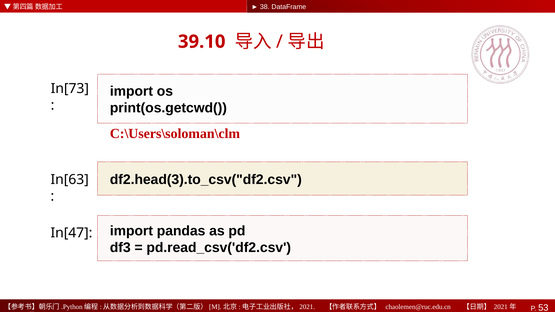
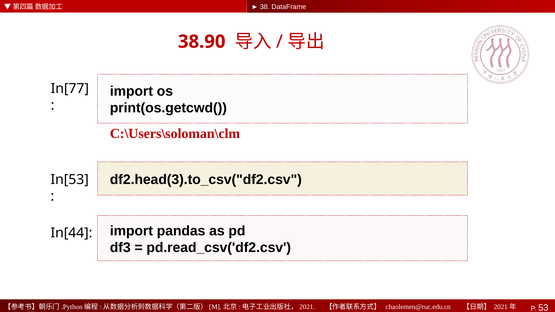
39.10: 39.10 -> 38.90
In[73: In[73 -> In[77
In[63: In[63 -> In[53
In[47: In[47 -> In[44
